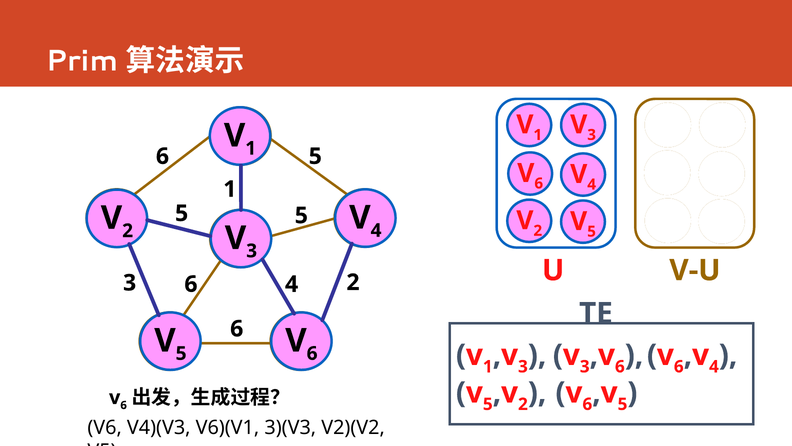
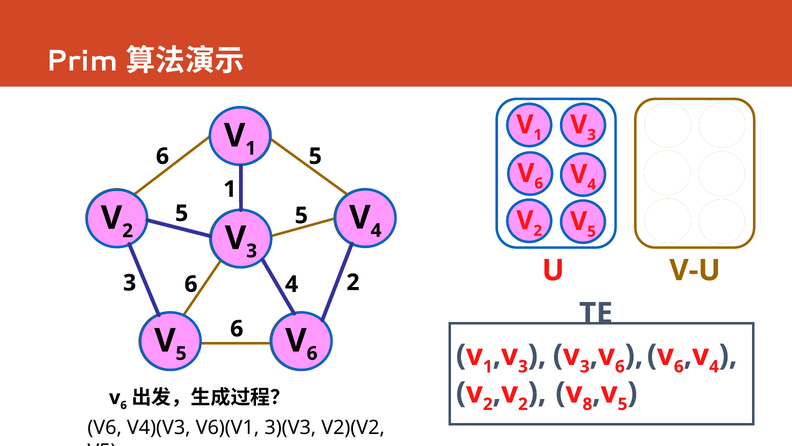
5 at (488, 404): 5 -> 2
6 at (587, 404): 6 -> 8
